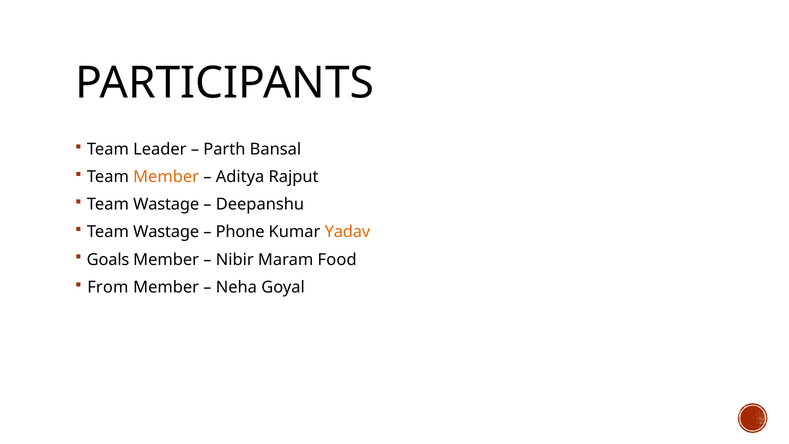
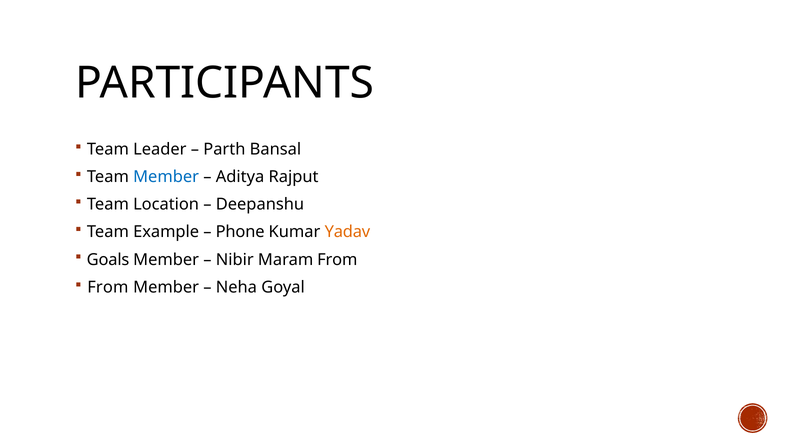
Member at (166, 177) colour: orange -> blue
Wastage at (166, 204): Wastage -> Location
Wastage at (166, 232): Wastage -> Example
Maram Food: Food -> From
